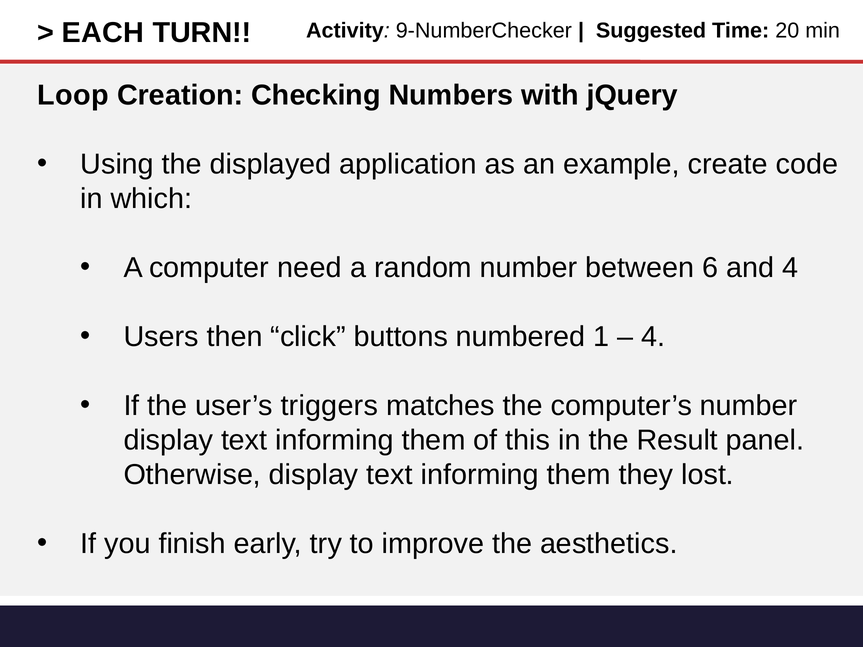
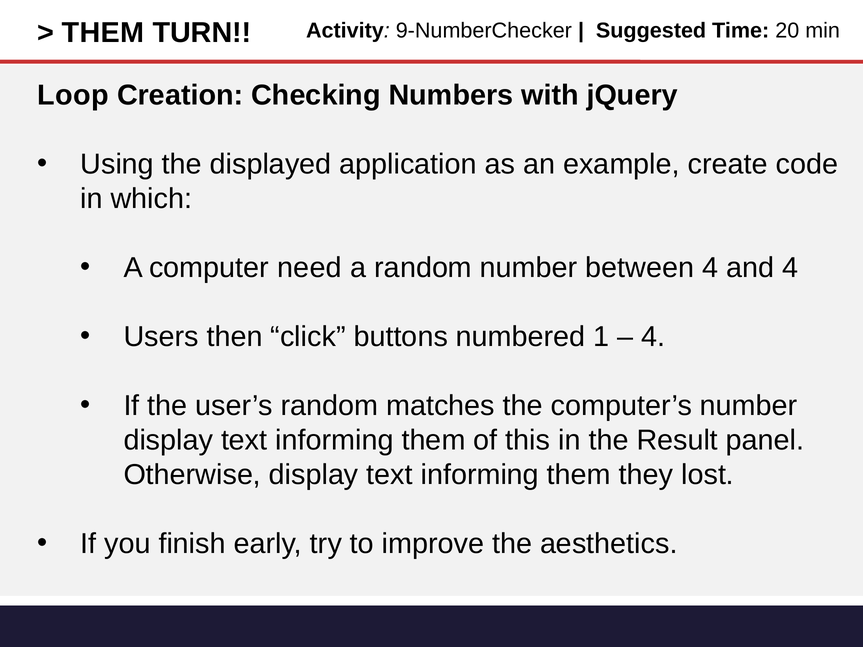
EACH at (103, 33): EACH -> THEM
between 6: 6 -> 4
user’s triggers: triggers -> random
